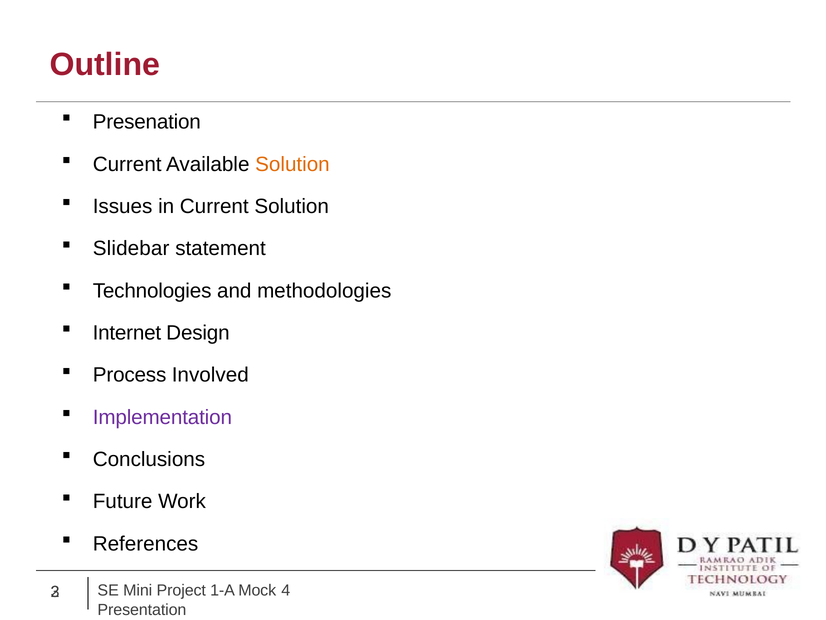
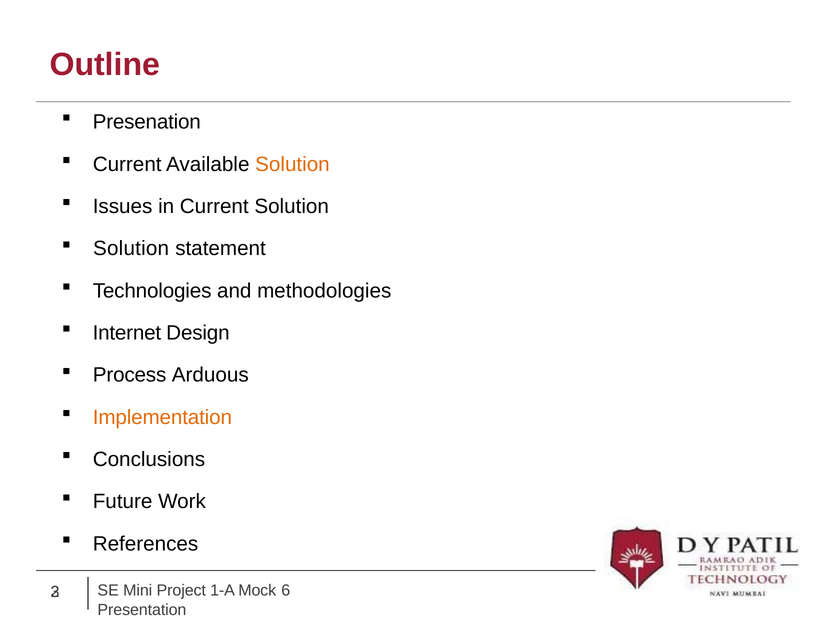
Slidebar at (131, 248): Slidebar -> Solution
Involved: Involved -> Arduous
Implementation colour: purple -> orange
4: 4 -> 6
